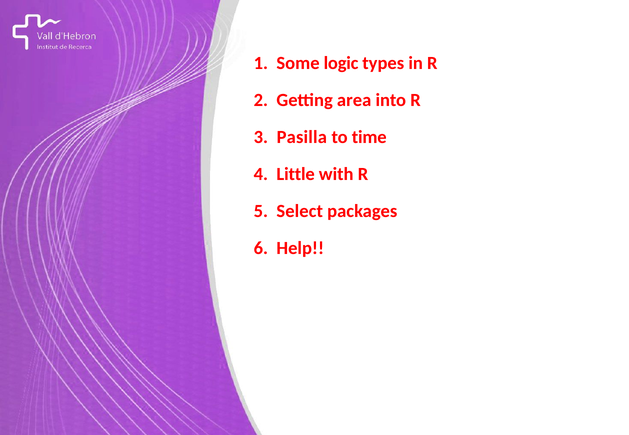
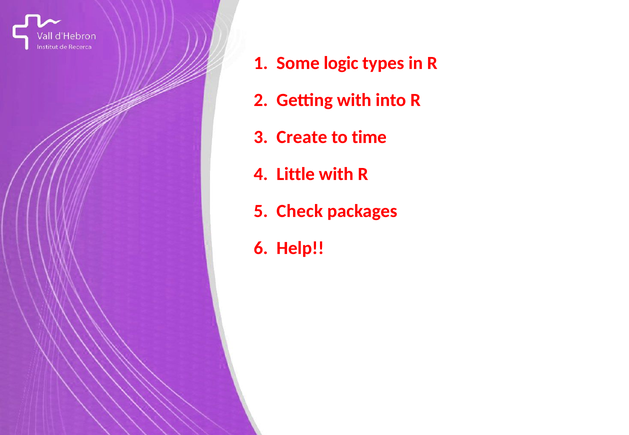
Getting area: area -> with
Pasilla: Pasilla -> Create
Select: Select -> Check
